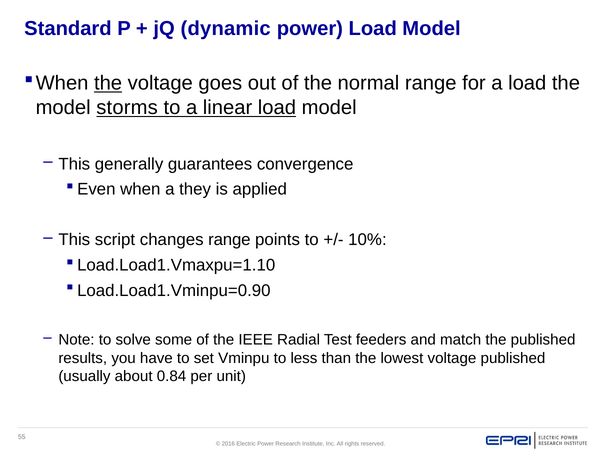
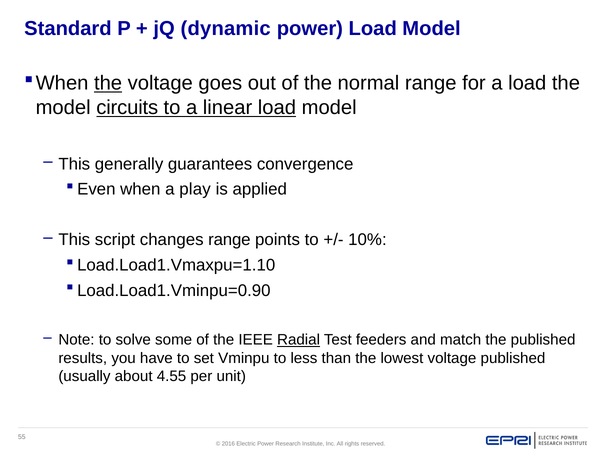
storms: storms -> circuits
they: they -> play
Radial underline: none -> present
0.84: 0.84 -> 4.55
